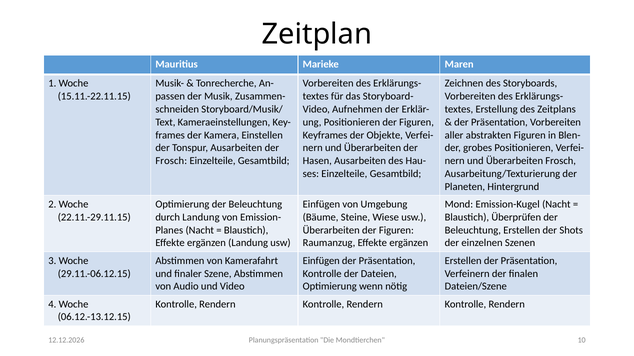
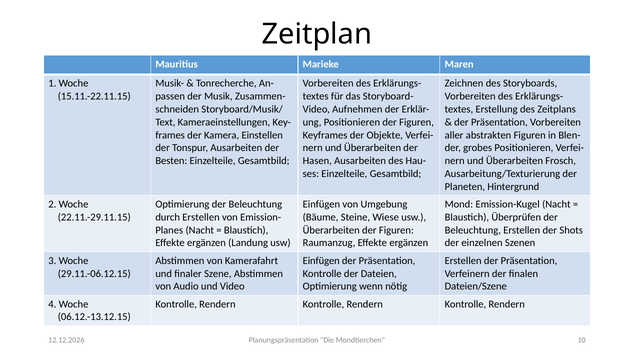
Frosch at (171, 161): Frosch -> Besten
durch Landung: Landung -> Erstellen
